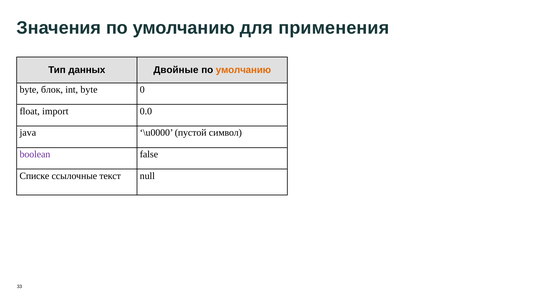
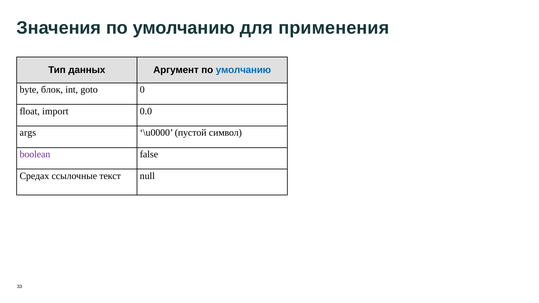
Двойные: Двойные -> Аргумент
умолчанию at (243, 70) colour: orange -> blue
int byte: byte -> goto
java: java -> args
Списке: Списке -> Средах
